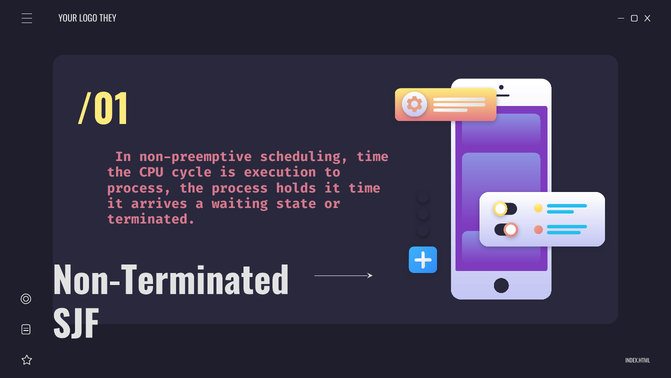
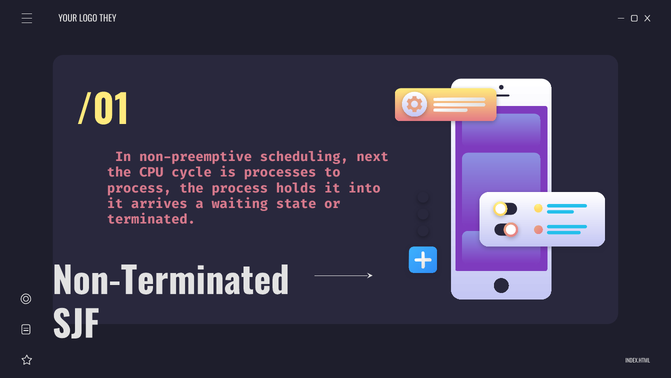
scheduling time: time -> next
execution: execution -> processes
it time: time -> into
